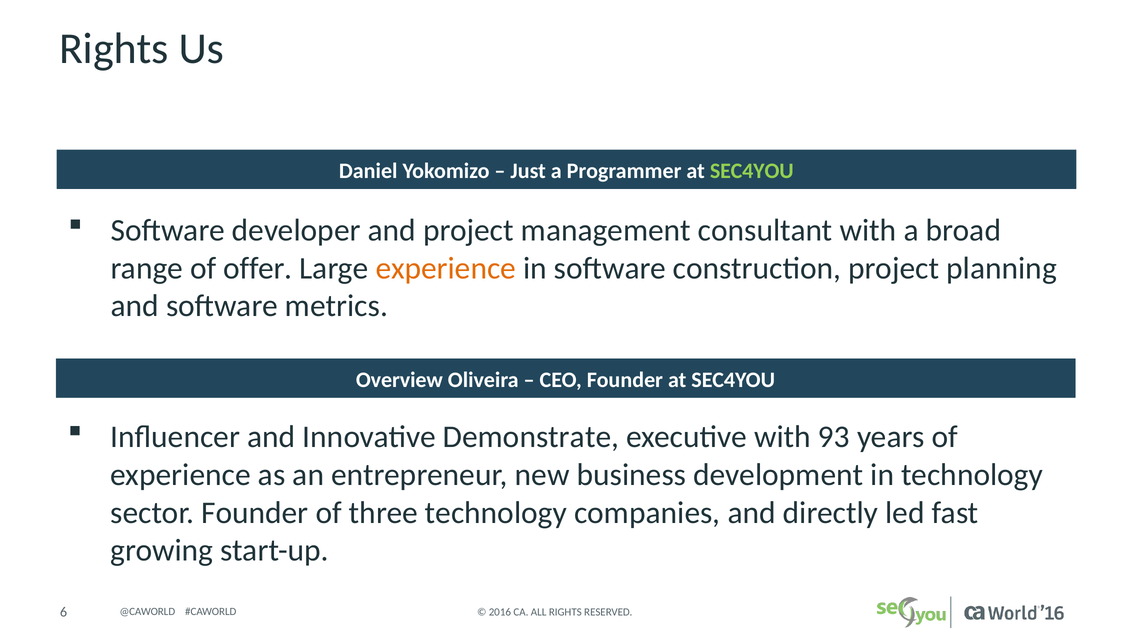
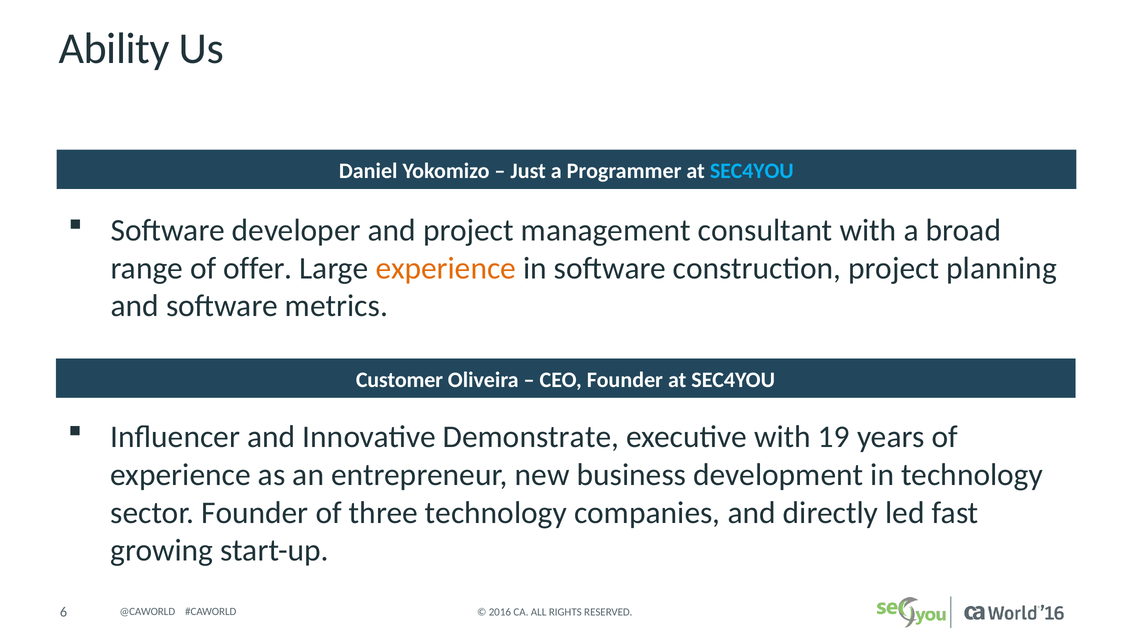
Rights at (114, 49): Rights -> Ability
SEC4YOU at (752, 171) colour: light green -> light blue
Overview: Overview -> Customer
93: 93 -> 19
